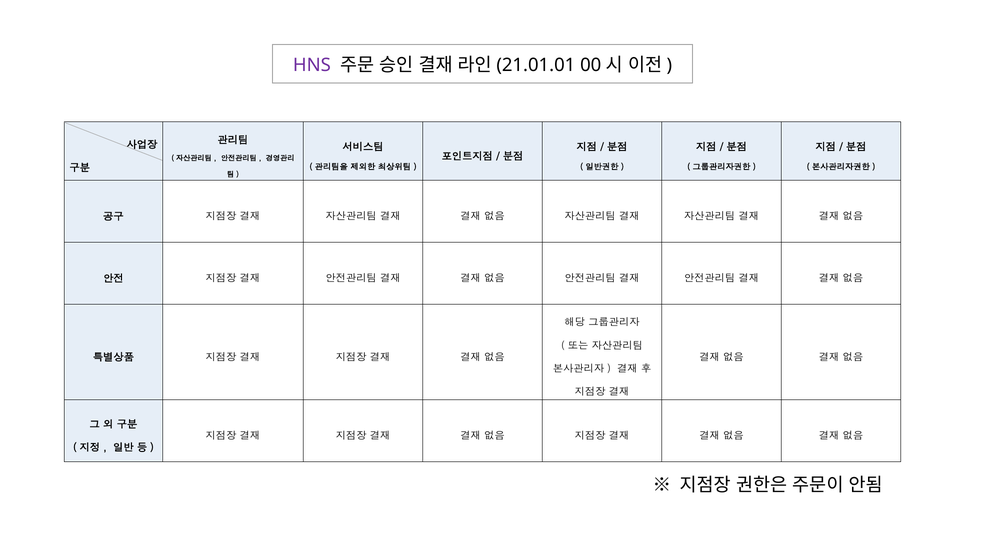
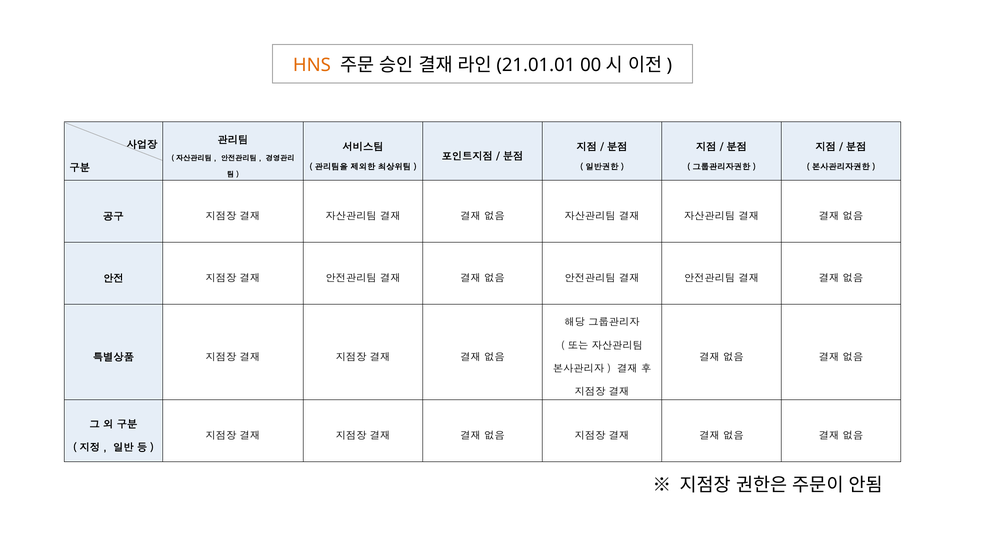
HNS colour: purple -> orange
